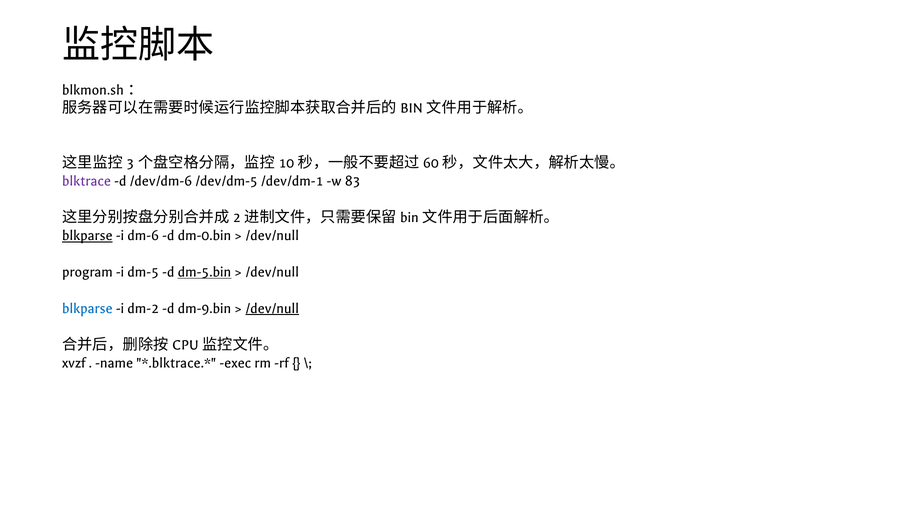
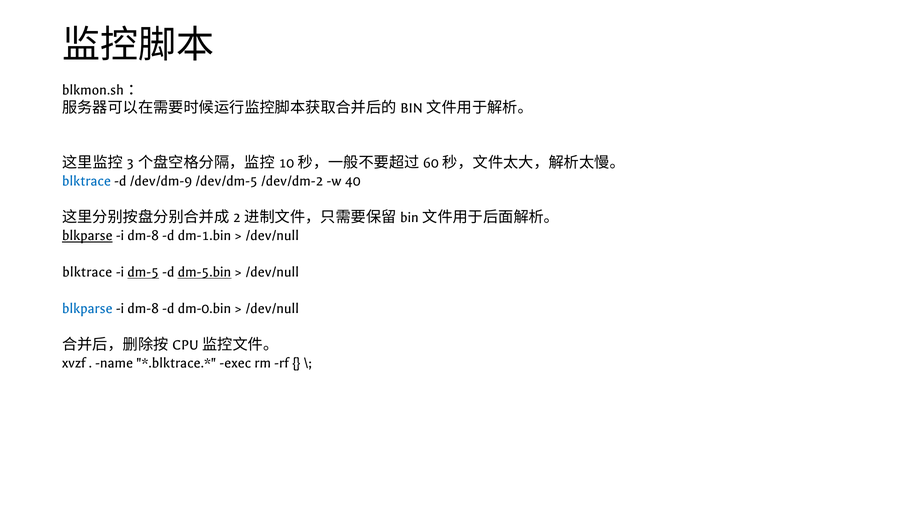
blktrace at (87, 181) colour: purple -> blue
/dev/dm-6: /dev/dm-6 -> /dev/dm-9
/dev/dm-1: /dev/dm-1 -> /dev/dm-2
83: 83 -> 40
dm-6 at (143, 236): dm-6 -> dm-8
dm-0.bin: dm-0.bin -> dm-1.bin
program at (87, 272): program -> blktrace
dm-5 underline: none -> present
dm-2 at (143, 309): dm-2 -> dm-8
dm-9.bin: dm-9.bin -> dm-0.bin
/dev/null at (272, 309) underline: present -> none
